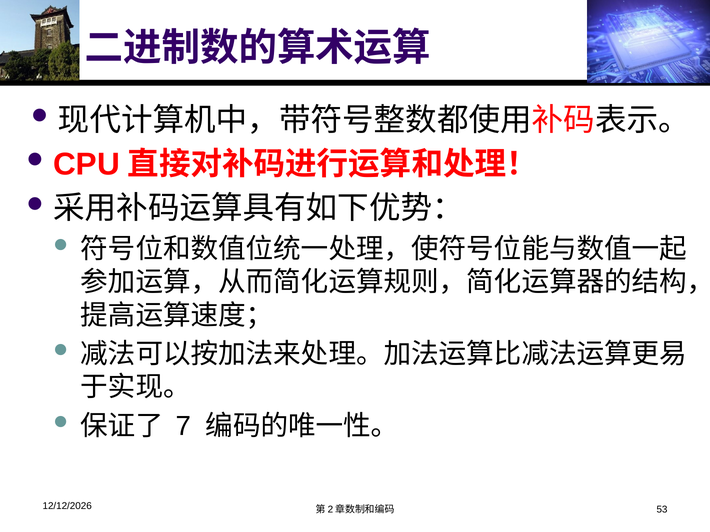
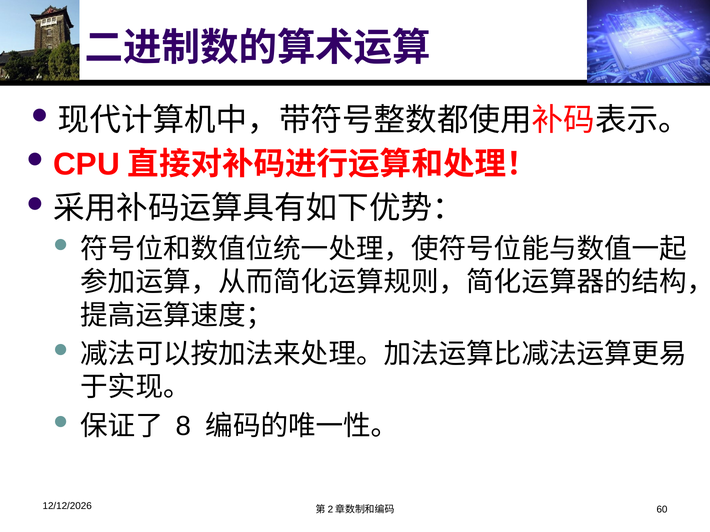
7: 7 -> 8
53: 53 -> 60
